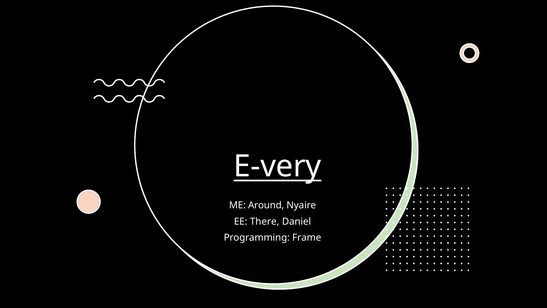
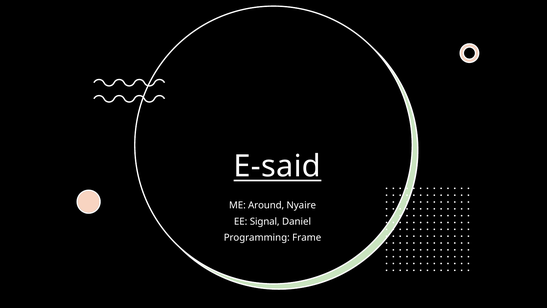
E-very: E-very -> E-said
There: There -> Signal
